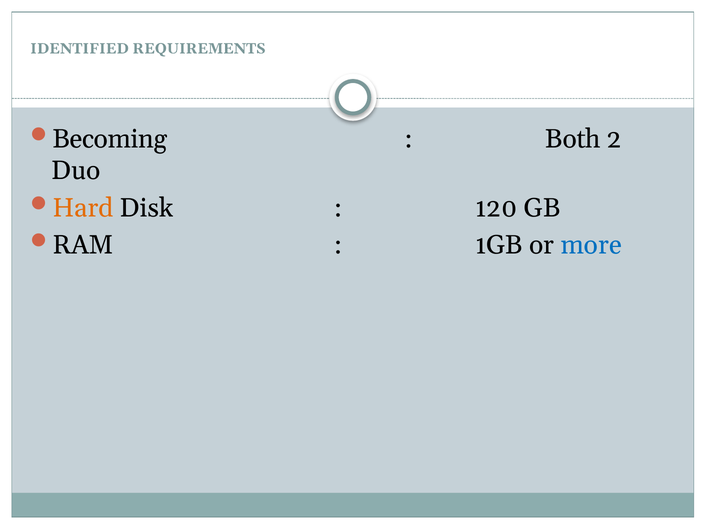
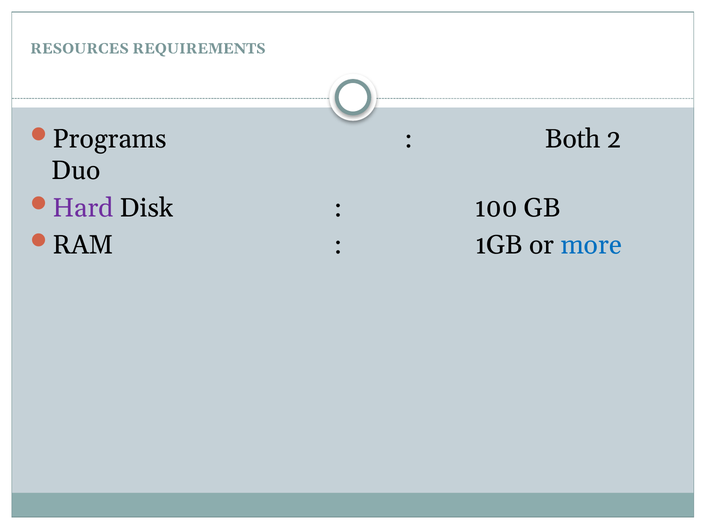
IDENTIFIED: IDENTIFIED -> RESOURCES
Becoming: Becoming -> Programs
Hard colour: orange -> purple
120: 120 -> 100
